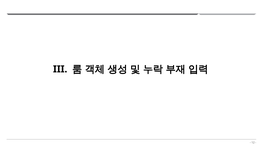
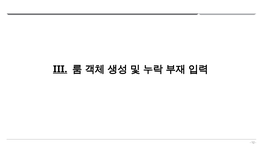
III underline: none -> present
